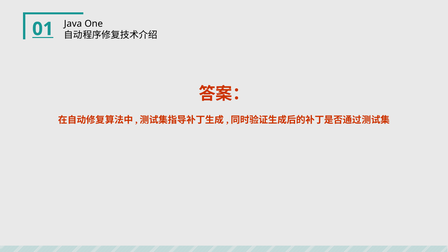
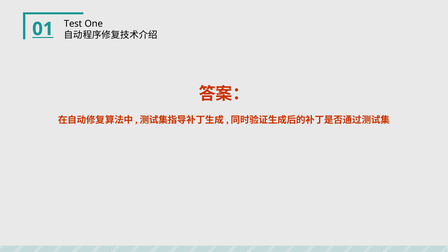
Java: Java -> Test
